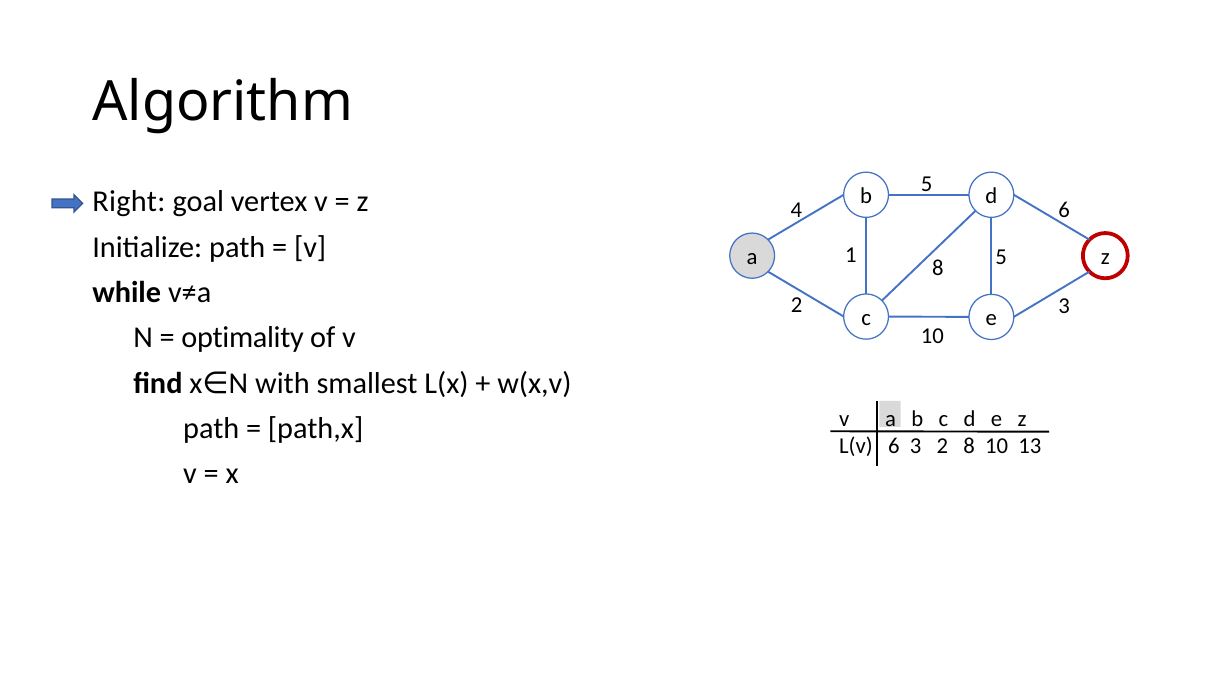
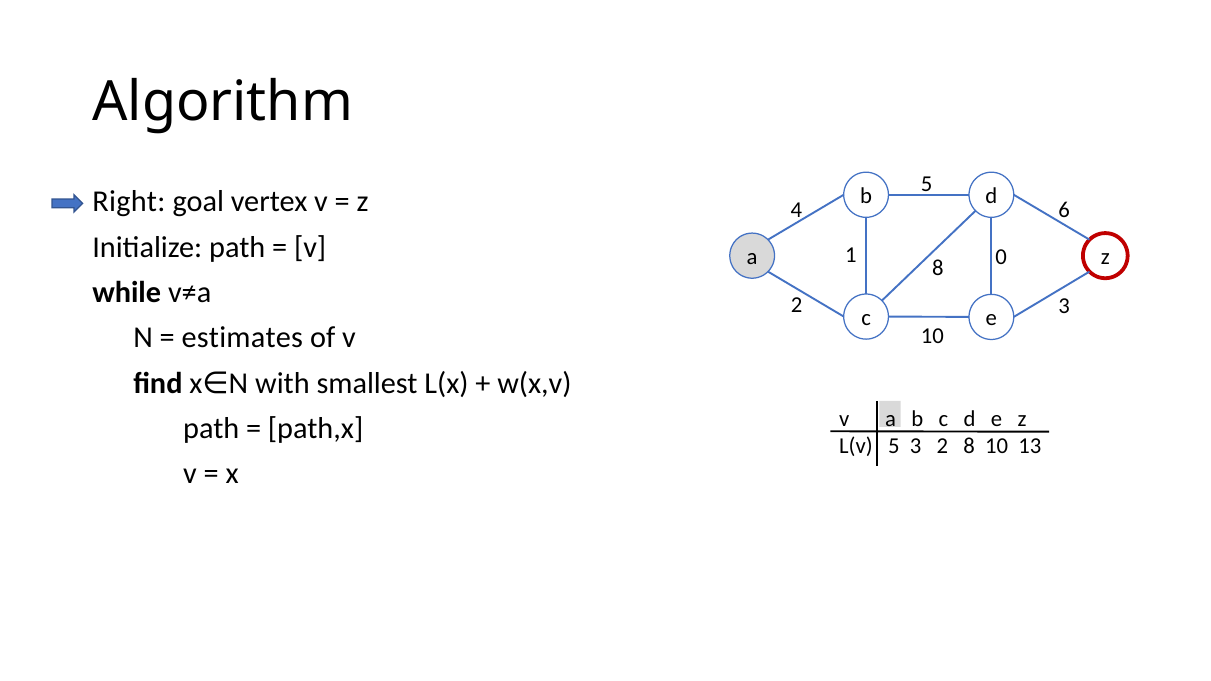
8 5: 5 -> 0
optimality: optimality -> estimates
L(v 6: 6 -> 5
